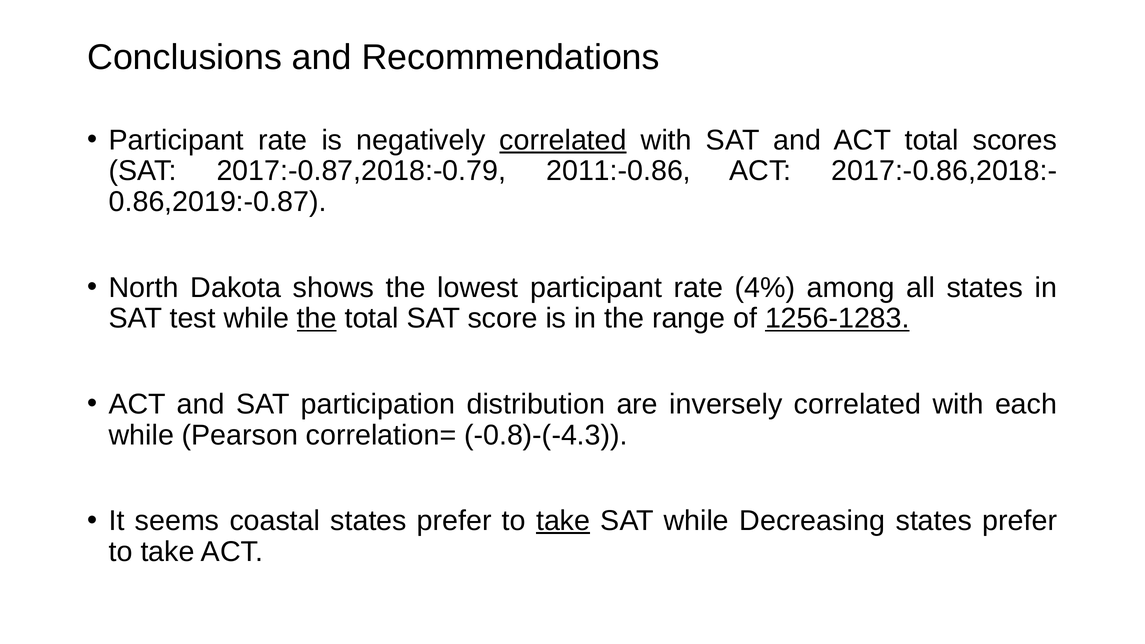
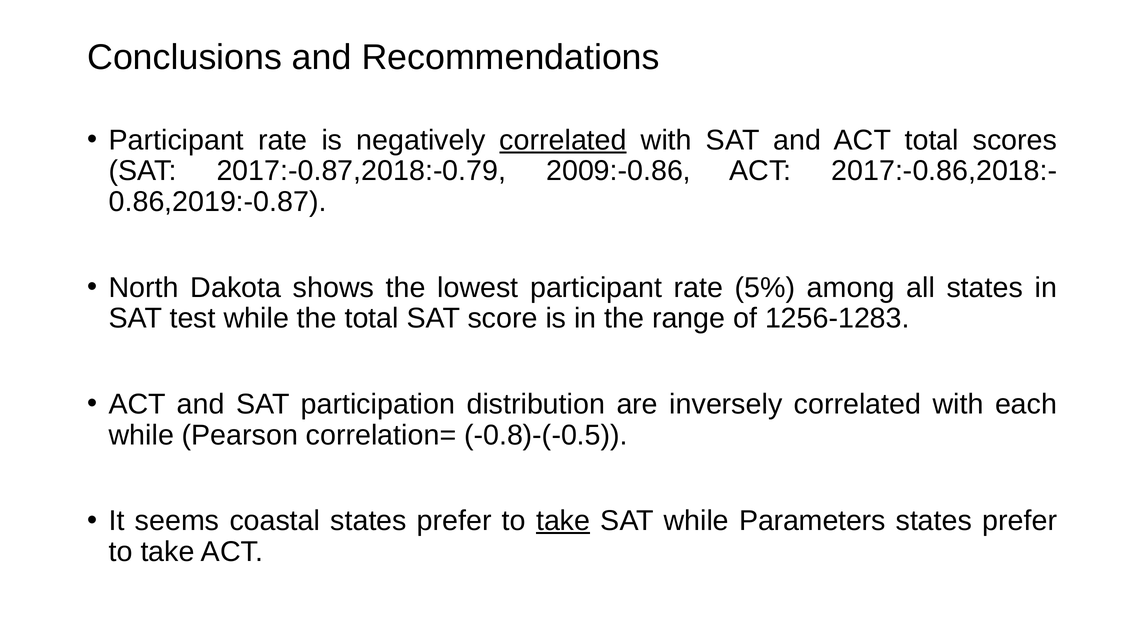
2011:-0.86: 2011:-0.86 -> 2009:-0.86
4%: 4% -> 5%
the at (317, 319) underline: present -> none
1256-1283 underline: present -> none
-0.8)-(-4.3: -0.8)-(-4.3 -> -0.8)-(-0.5
Decreasing: Decreasing -> Parameters
